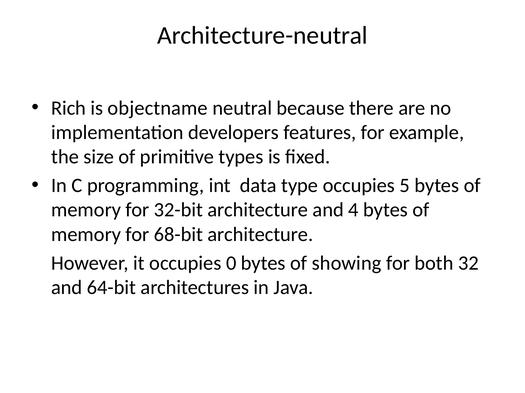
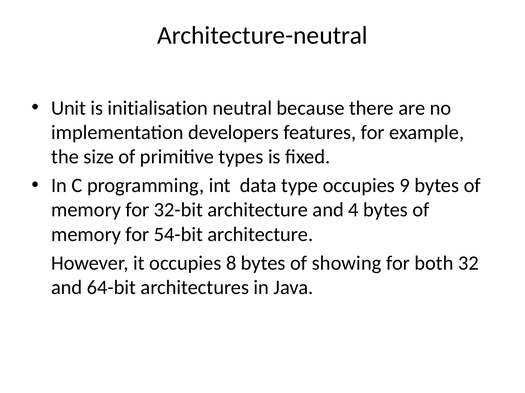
Rich: Rich -> Unit
objectname: objectname -> initialisation
5: 5 -> 9
68-bit: 68-bit -> 54-bit
0: 0 -> 8
